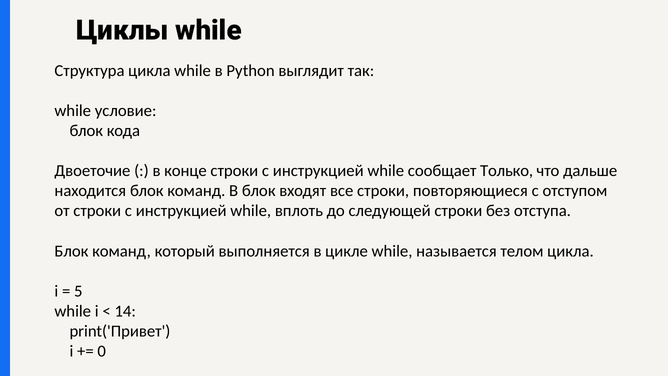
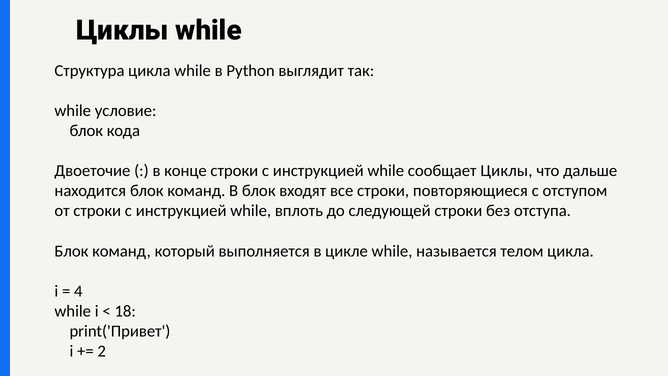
сообщает Только: Только -> Циклы
5: 5 -> 4
14: 14 -> 18
0: 0 -> 2
